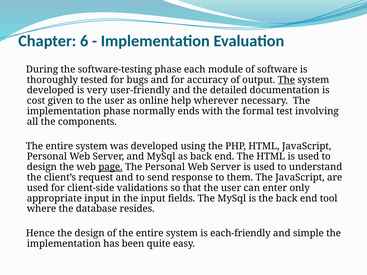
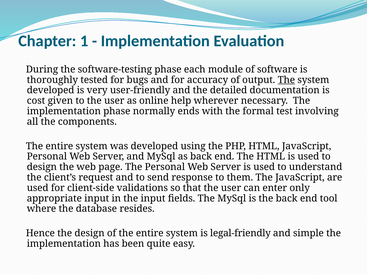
6: 6 -> 1
page underline: present -> none
each-friendly: each-friendly -> legal-friendly
